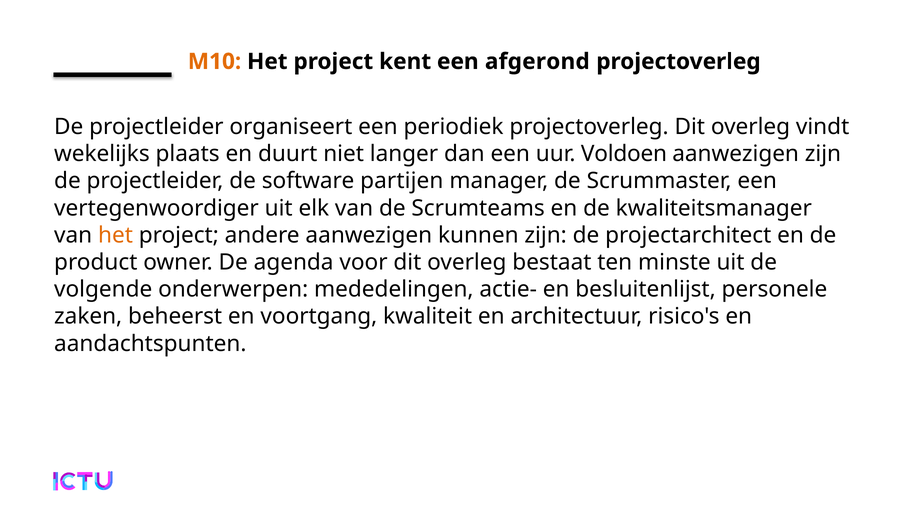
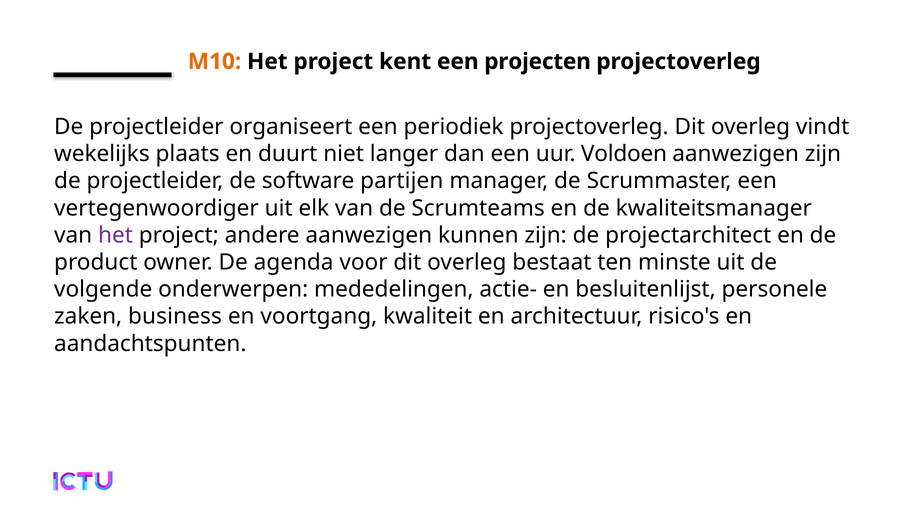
afgerond: afgerond -> projecten
het at (115, 235) colour: orange -> purple
beheerst: beheerst -> business
